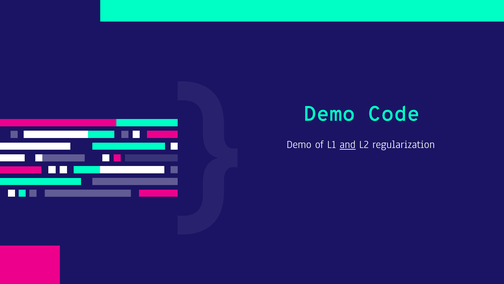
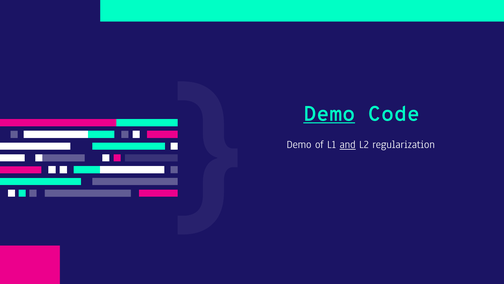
Demo at (329, 114) underline: none -> present
